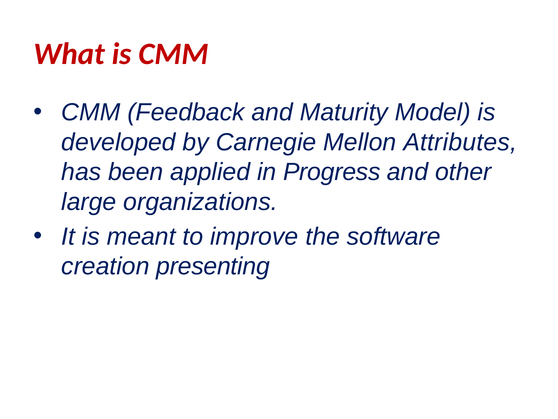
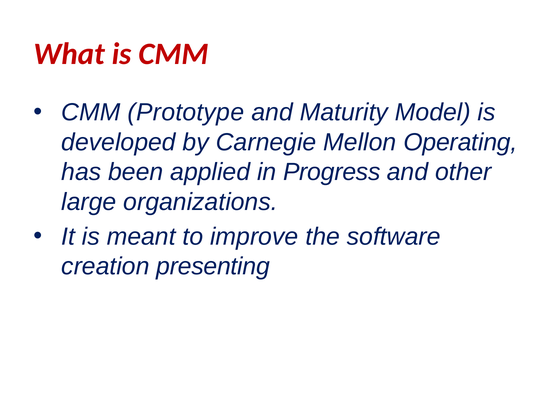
Feedback: Feedback -> Prototype
Attributes: Attributes -> Operating
